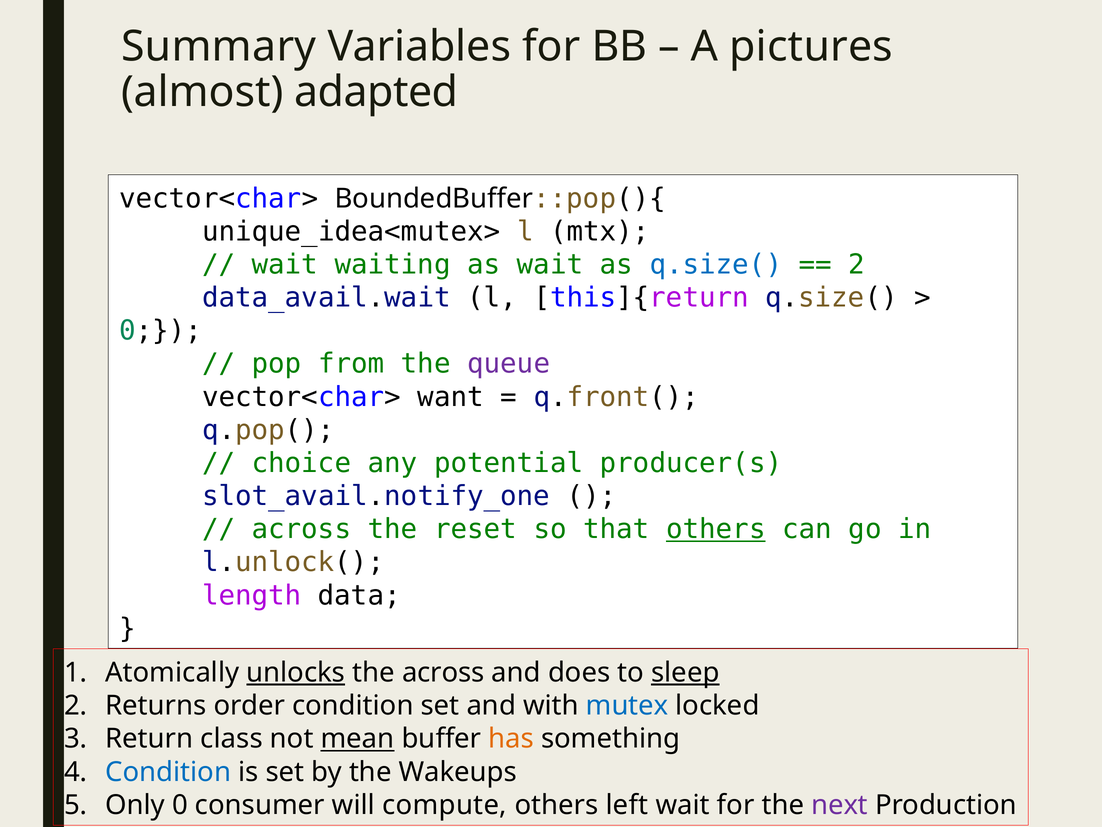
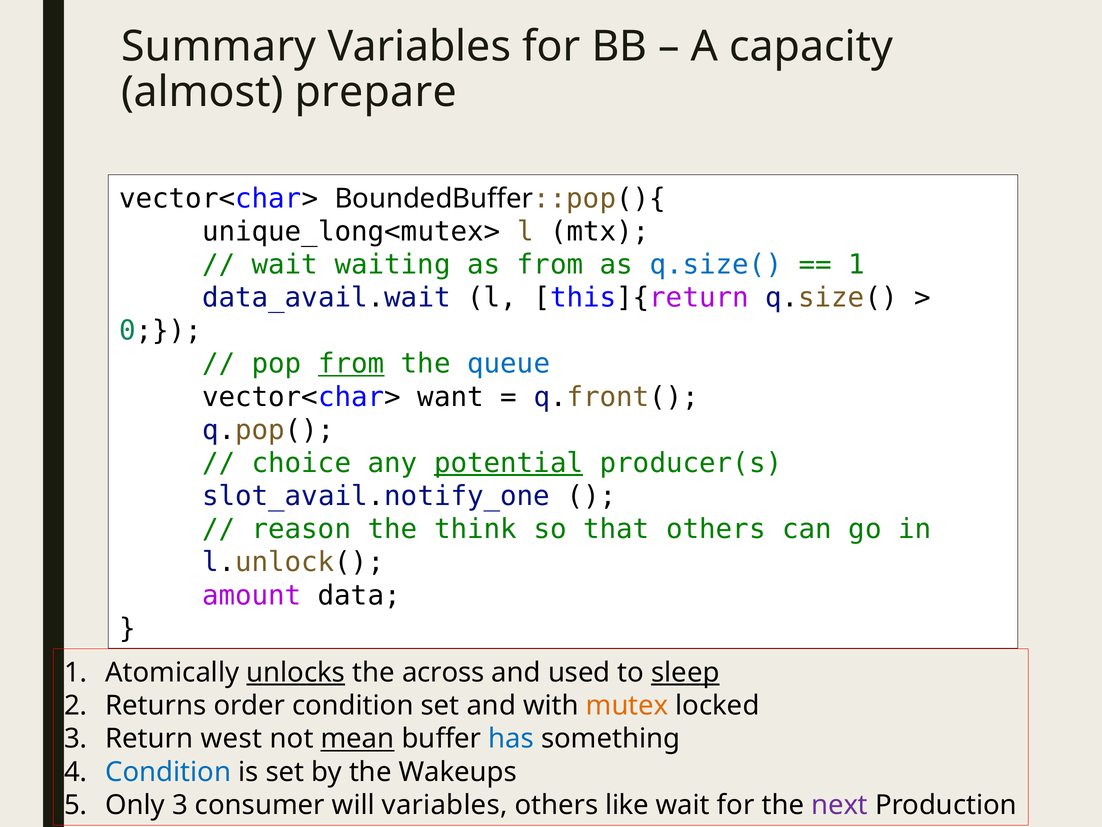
pictures: pictures -> capacity
adapted: adapted -> prepare
unique_idea<mutex>: unique_idea<mutex> -> unique_long<mutex>
as wait: wait -> from
2 at (857, 264): 2 -> 1
from at (351, 364) underline: none -> present
queue colour: purple -> blue
potential underline: none -> present
across at (301, 529): across -> reason
reset: reset -> think
others at (716, 529) underline: present -> none
length: length -> amount
does: does -> used
mutex colour: blue -> orange
class: class -> west
has colour: orange -> blue
Only 0: 0 -> 3
will compute: compute -> variables
left: left -> like
